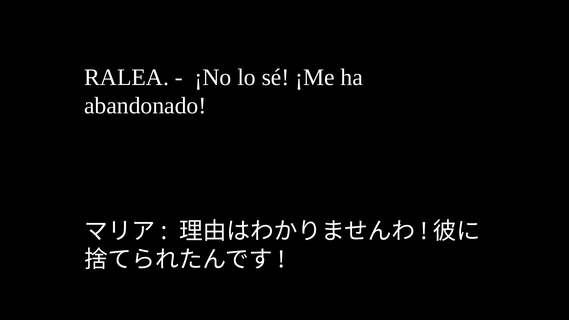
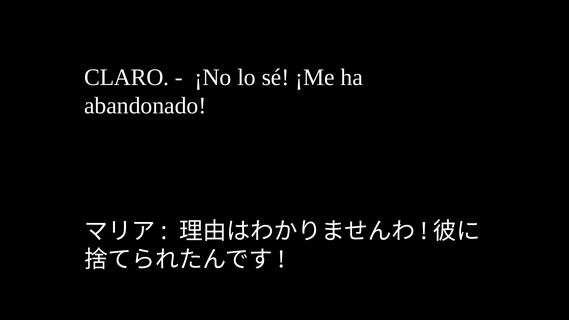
RALEA: RALEA -> CLARO
